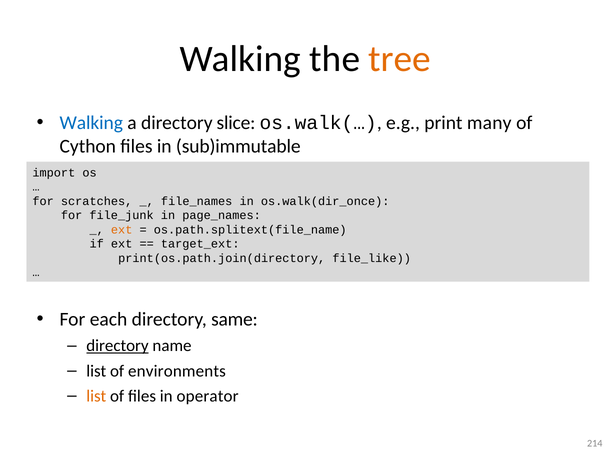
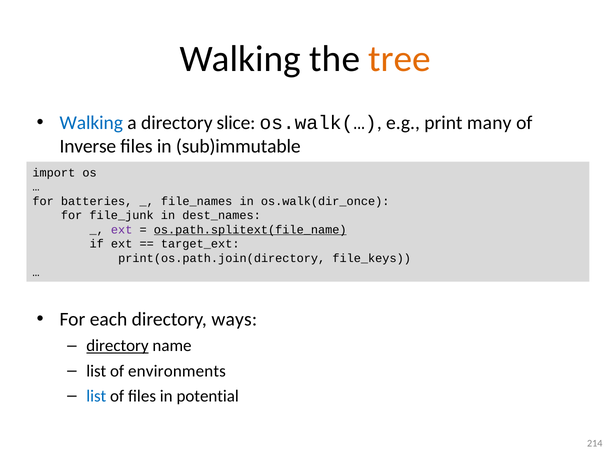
Cython: Cython -> Inverse
scratches: scratches -> batteries
page_names: page_names -> dest_names
ext at (122, 230) colour: orange -> purple
os.path.splitext(file_name underline: none -> present
file_like: file_like -> file_keys
same: same -> ways
list at (96, 396) colour: orange -> blue
operator: operator -> potential
